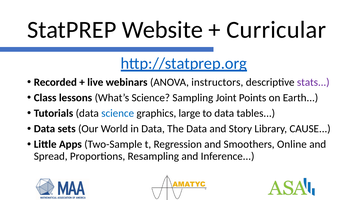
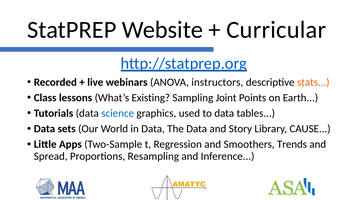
stats colour: purple -> orange
What’s Science: Science -> Existing
large: large -> used
Online: Online -> Trends
